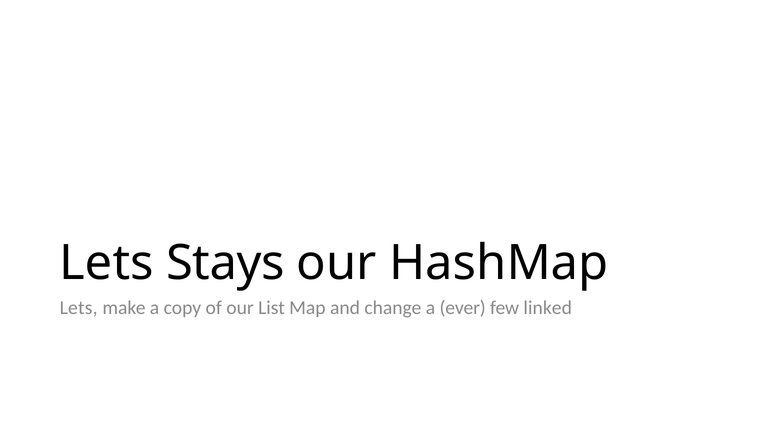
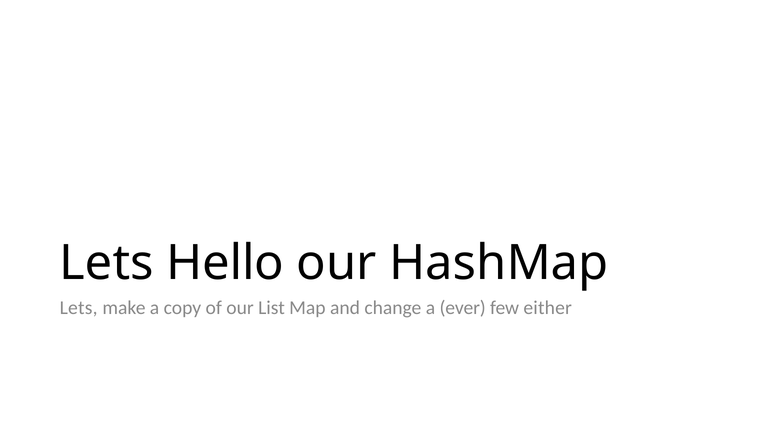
Stays: Stays -> Hello
linked: linked -> either
